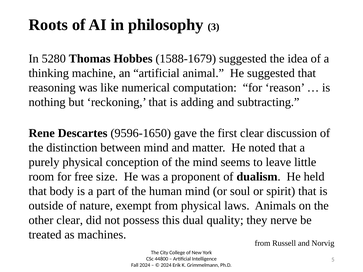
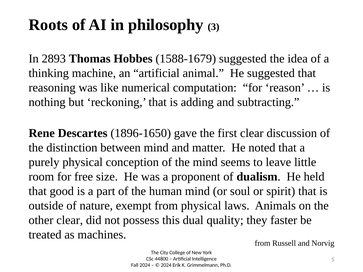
5280: 5280 -> 2893
9596-1650: 9596-1650 -> 1896-1650
body: body -> good
nerve: nerve -> faster
